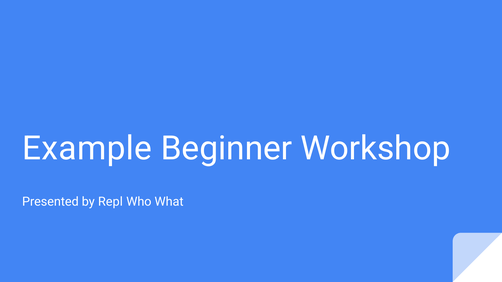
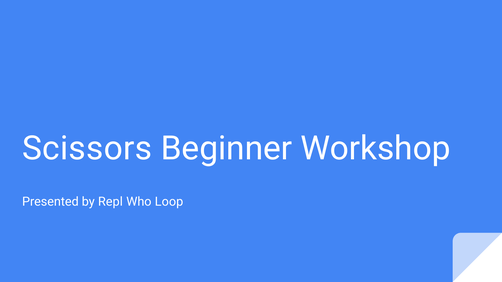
Example: Example -> Scissors
What: What -> Loop
